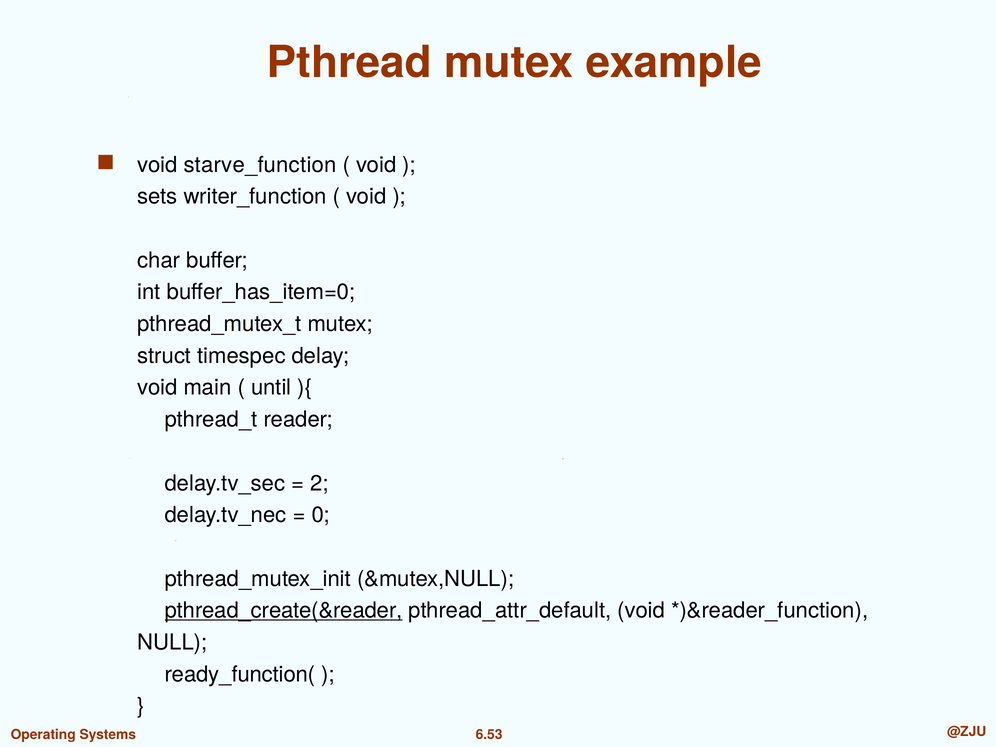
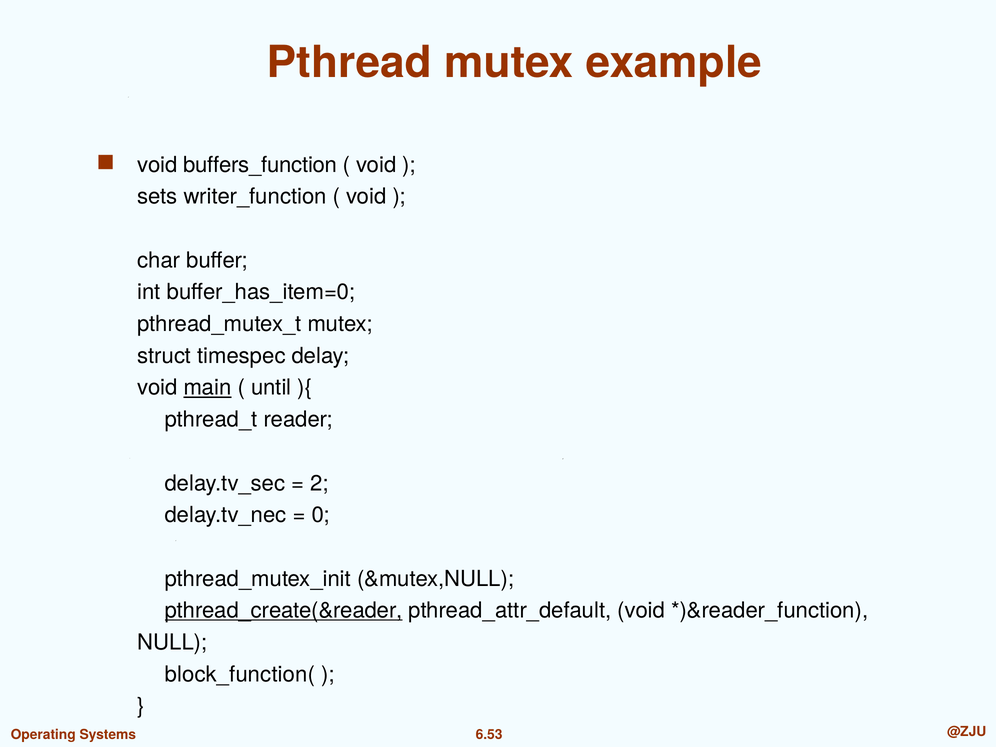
starve_function: starve_function -> buffers_function
main underline: none -> present
ready_function(: ready_function( -> block_function(
